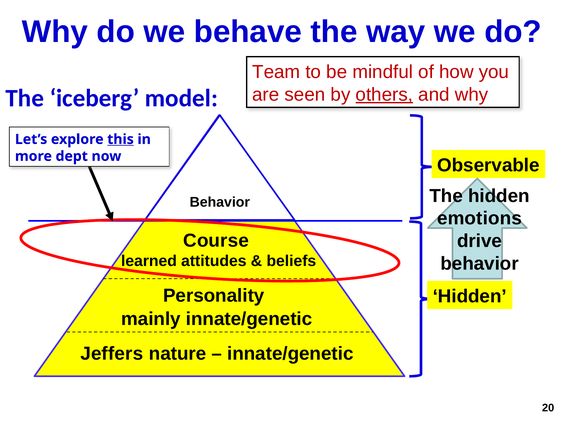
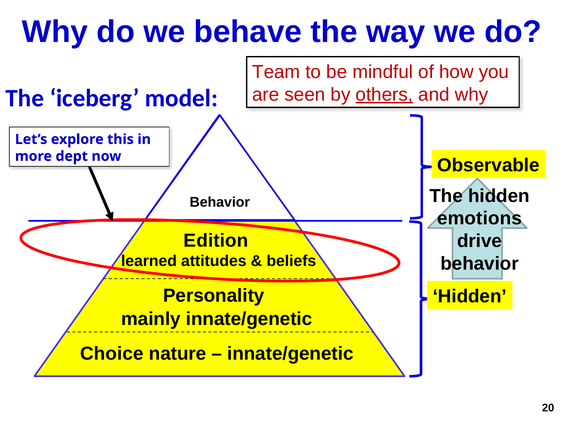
this underline: present -> none
Course: Course -> Edition
Jeffers: Jeffers -> Choice
